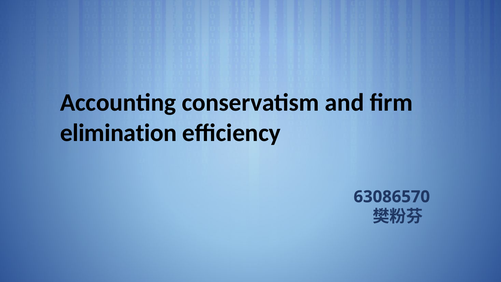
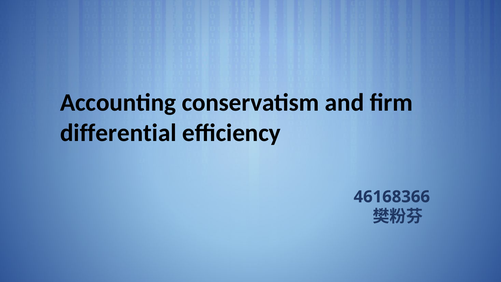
elimination: elimination -> differential
63086570: 63086570 -> 46168366
